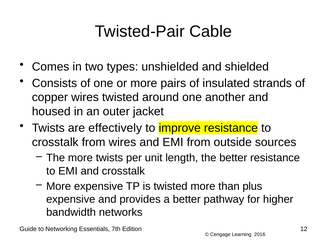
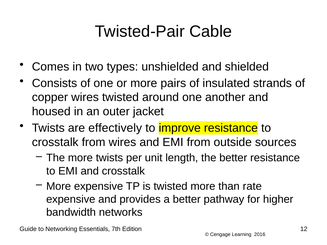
plus: plus -> rate
